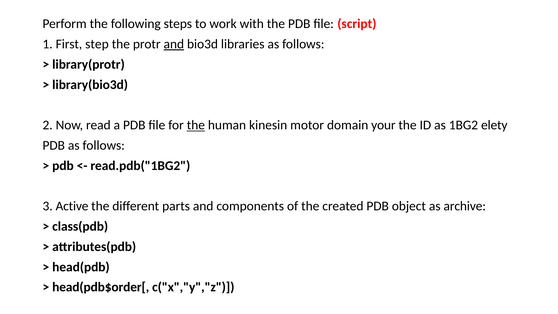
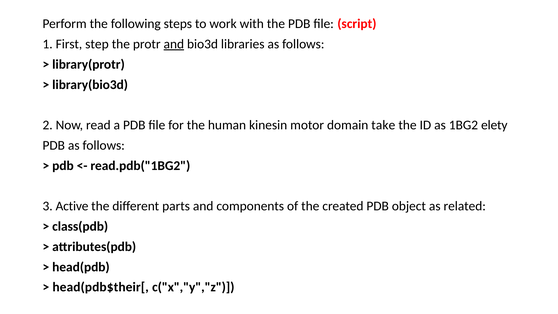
the at (196, 125) underline: present -> none
your: your -> take
archive: archive -> related
head(pdb$order[: head(pdb$order[ -> head(pdb$their[
